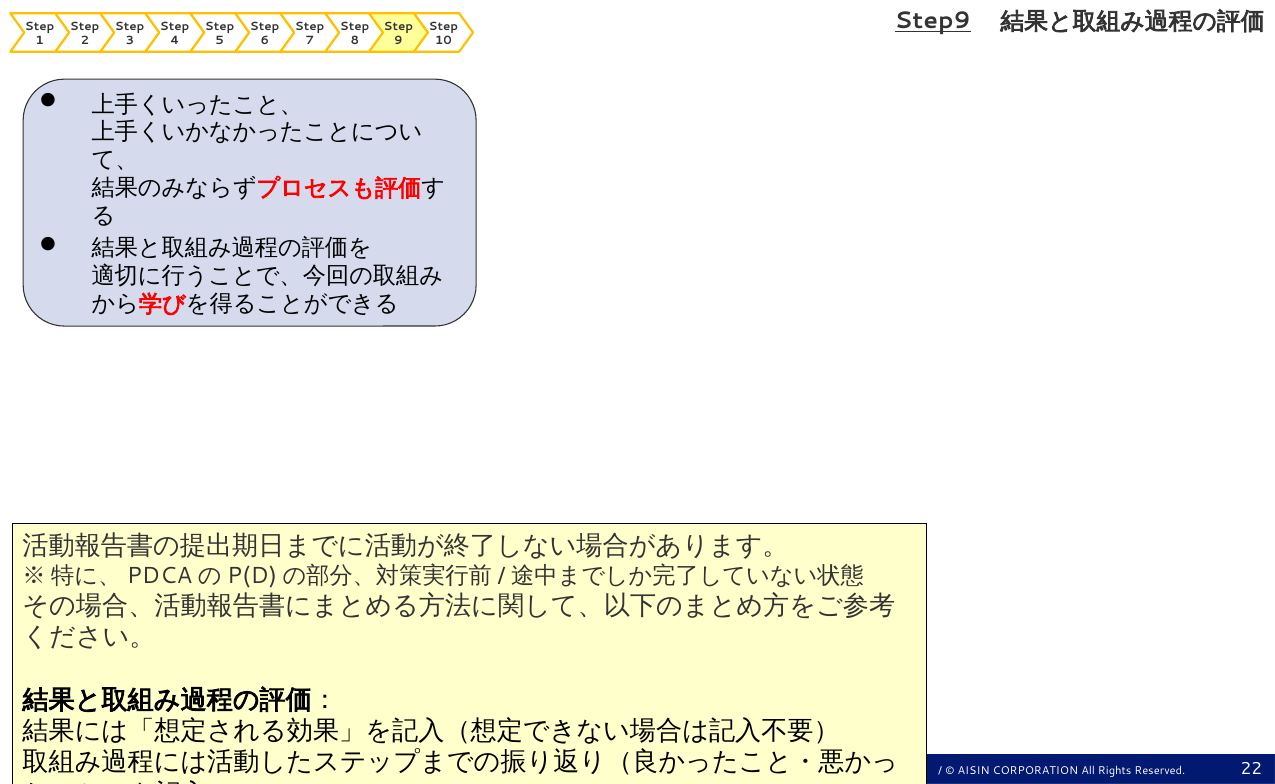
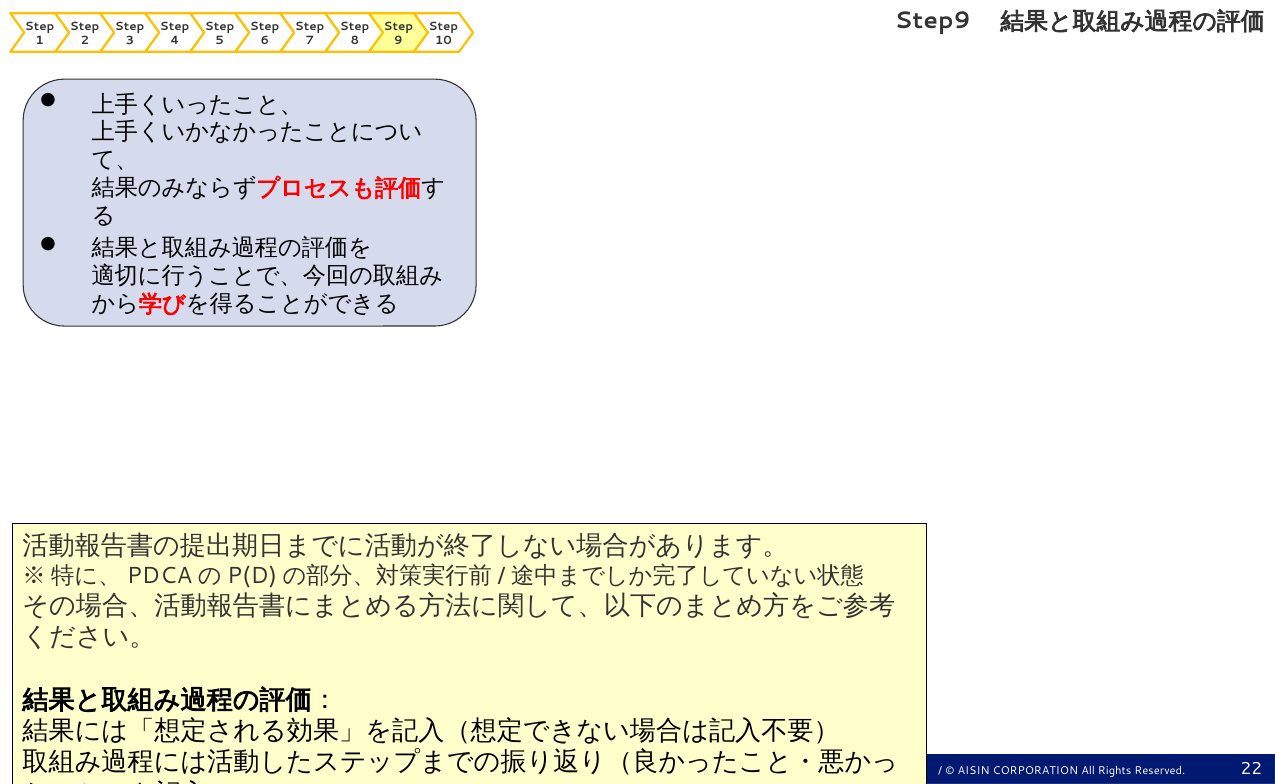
Step9 underline: present -> none
